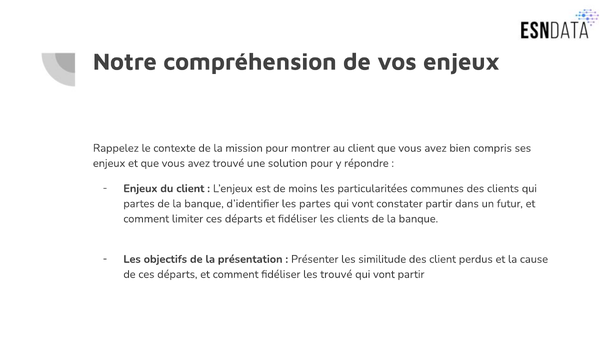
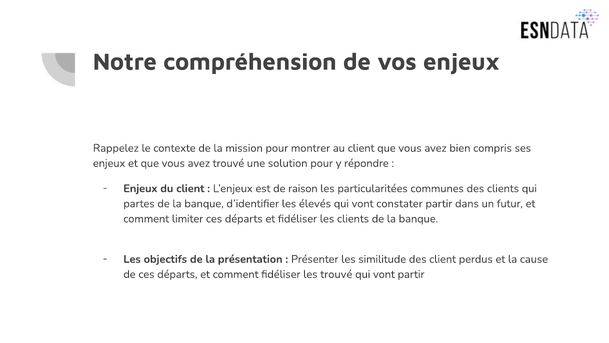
moins: moins -> raison
les partes: partes -> élevés
